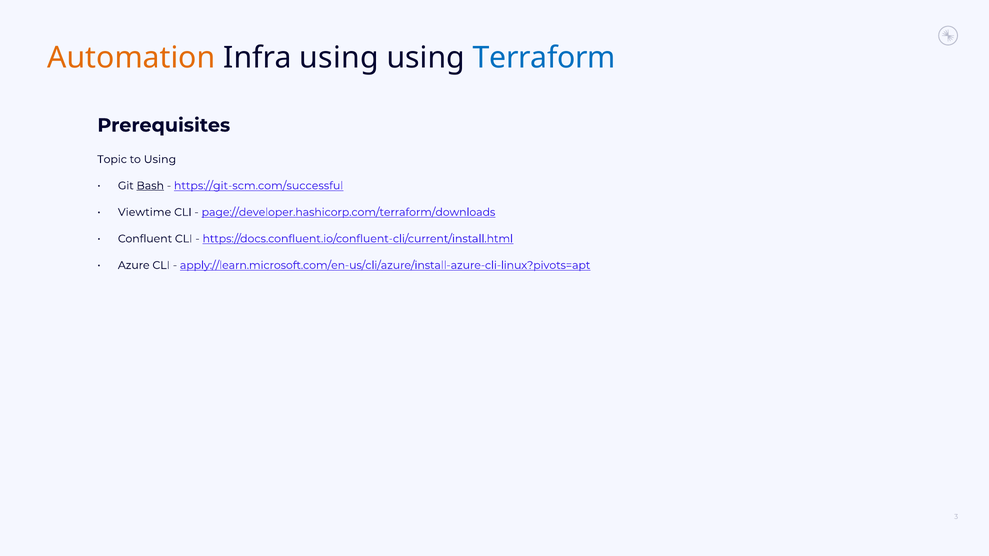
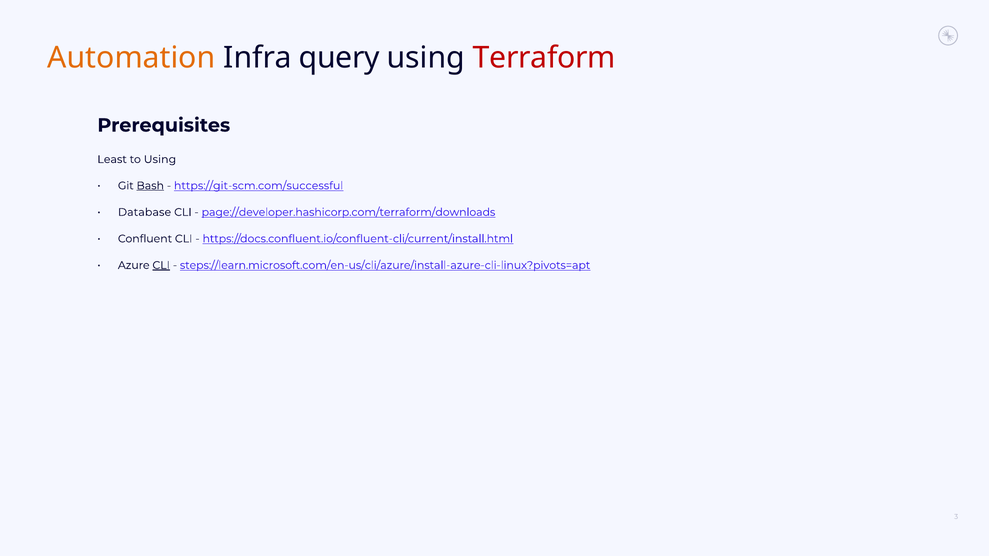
Infra using: using -> query
Terraform colour: blue -> red
Topic: Topic -> Least
Viewtime: Viewtime -> Database
CLI at (161, 265) underline: none -> present
apply://learn.microsoft.com/en-us/cli/azure/install-azure-cli-linux?pivots=apt: apply://learn.microsoft.com/en-us/cli/azure/install-azure-cli-linux?pivots=apt -> steps://learn.microsoft.com/en-us/cli/azure/install-azure-cli-linux?pivots=apt
